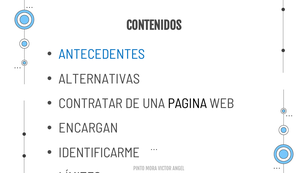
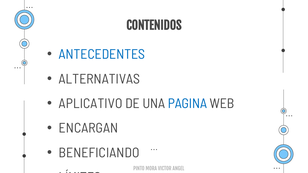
CONTRATAR at (91, 104): CONTRATAR -> APLICATIVO
PAGINA colour: black -> blue
IDENTIFICARME: IDENTIFICARME -> BENEFICIANDO
